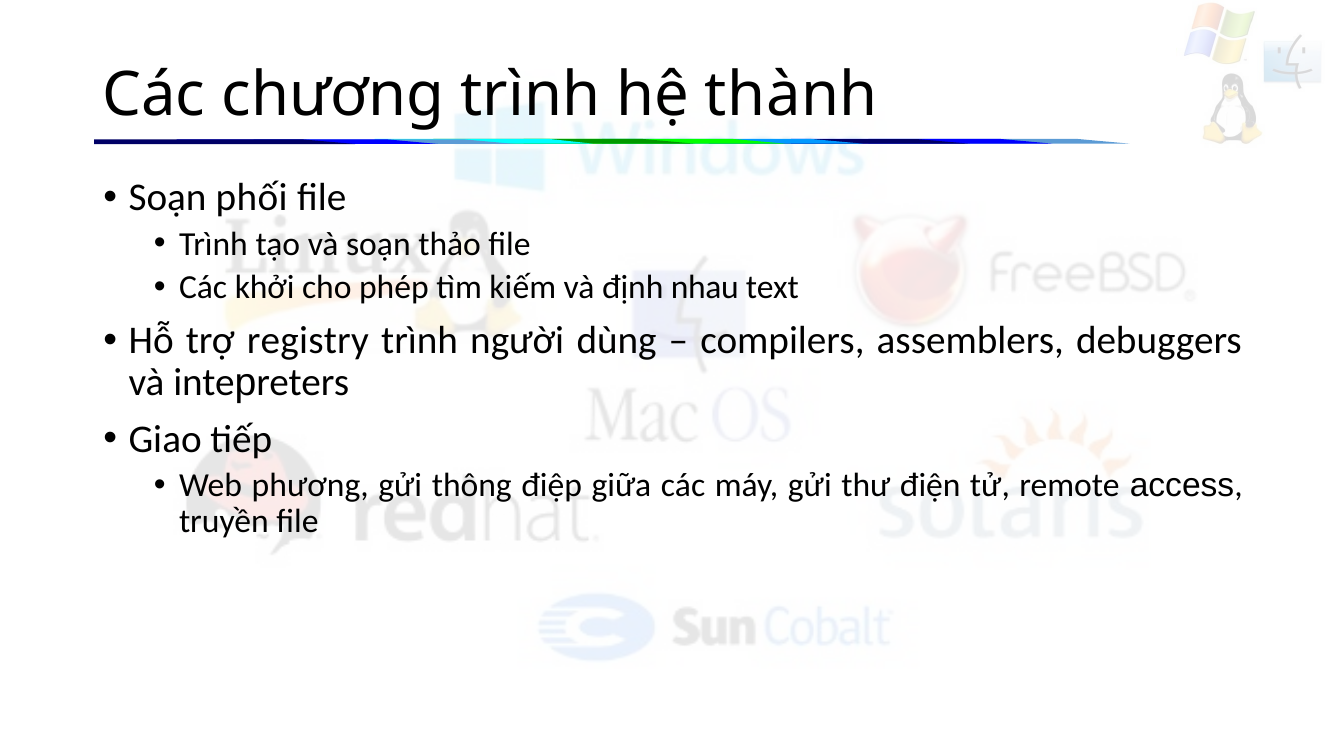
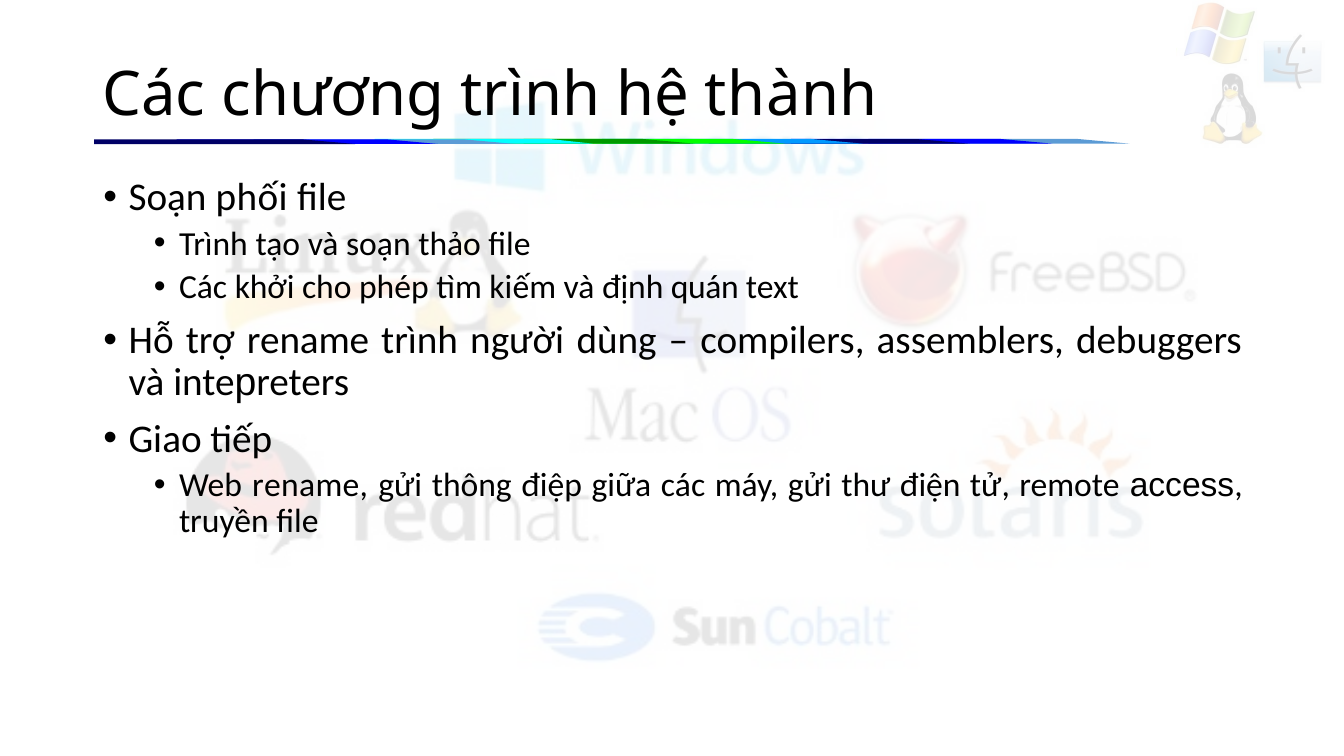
nhau: nhau -> quán
trợ registry: registry -> rename
Web phương: phương -> rename
